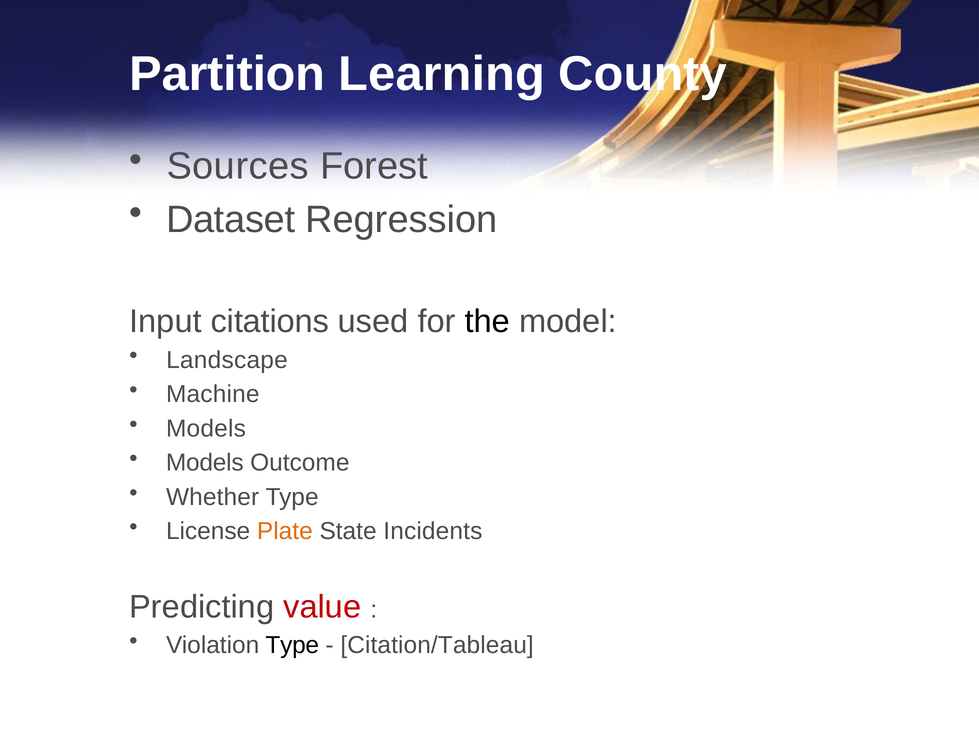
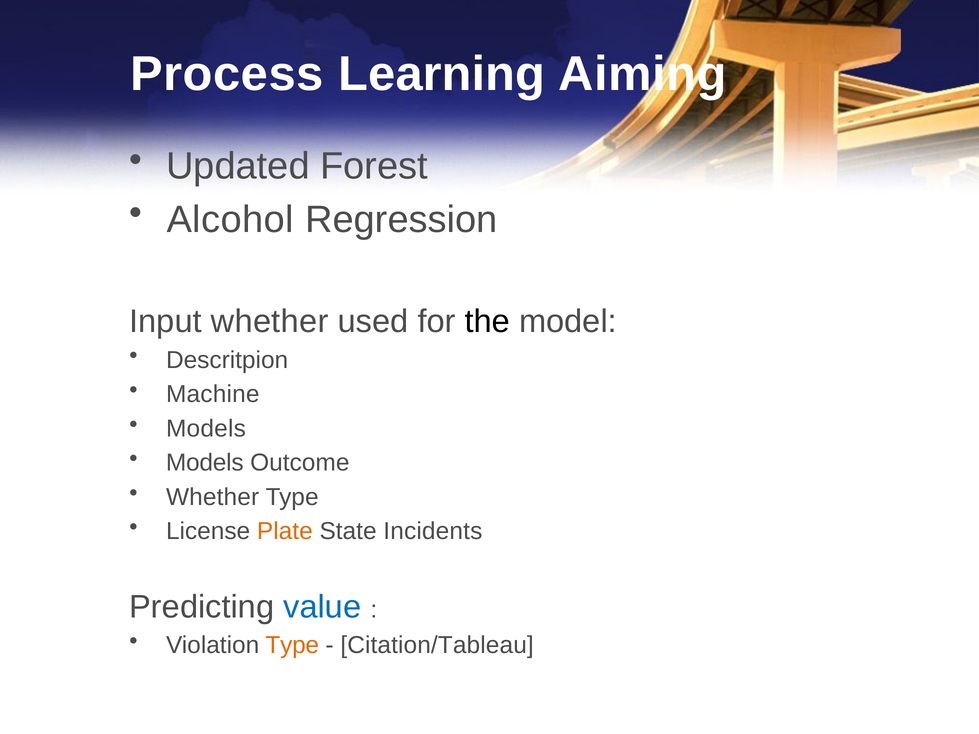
Partition: Partition -> Process
County: County -> Aiming
Sources: Sources -> Updated
Dataset: Dataset -> Alcohol
Input citations: citations -> whether
Landscape: Landscape -> Descritpion
value colour: red -> blue
Type at (292, 646) colour: black -> orange
